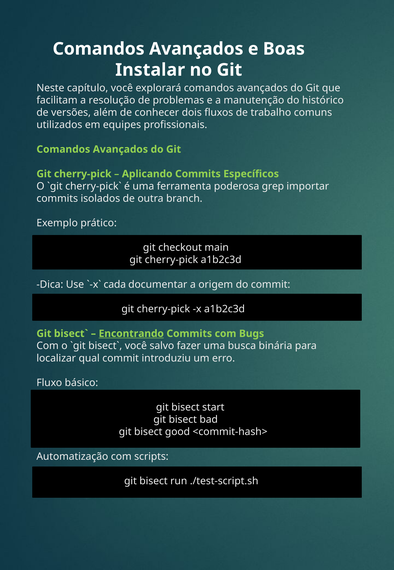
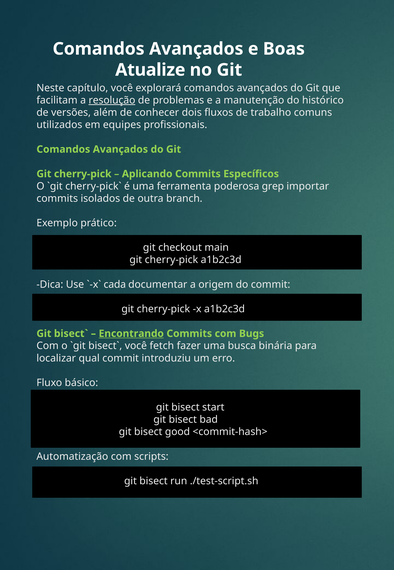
Instalar: Instalar -> Atualize
resolução underline: none -> present
salvo: salvo -> fetch
